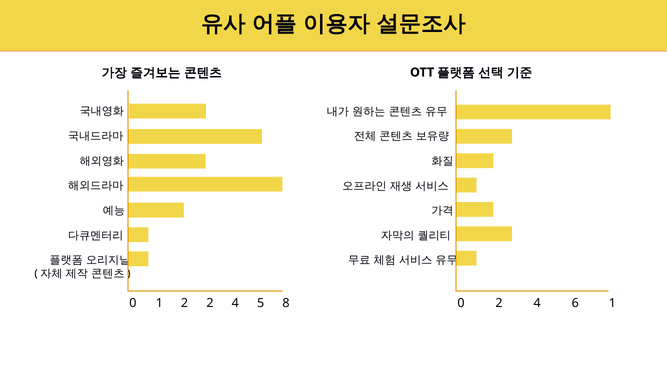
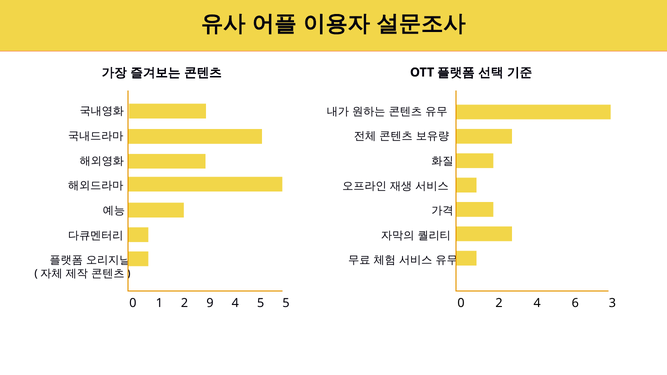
1 2: 2 -> 9
4 8: 8 -> 5
6 1: 1 -> 3
